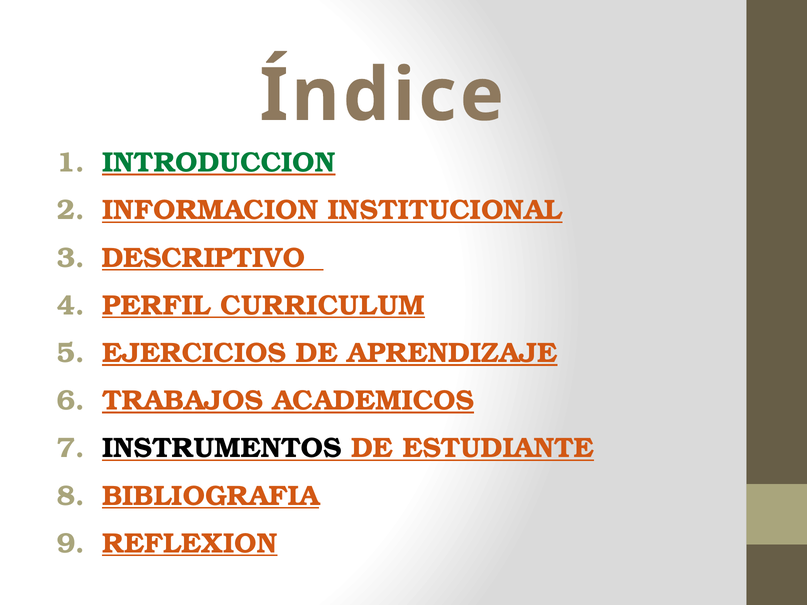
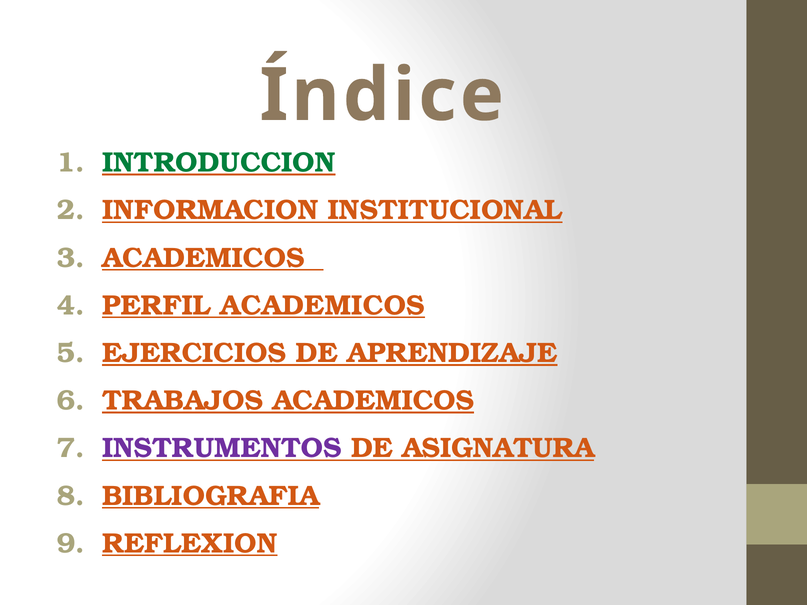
DESCRIPTIVO at (204, 258): DESCRIPTIVO -> ACADEMICOS
PERFIL CURRICULUM: CURRICULUM -> ACADEMICOS
INSTRUMENTOS colour: black -> purple
ESTUDIANTE: ESTUDIANTE -> ASIGNATURA
